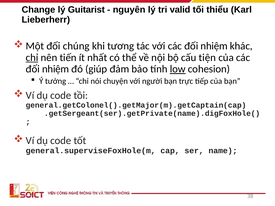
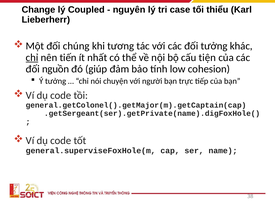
Guitarist: Guitarist -> Coupled
valid: valid -> case
với các đối nhiệm: nhiệm -> tưởng
nhiệm at (56, 69): nhiệm -> nguồn
low underline: present -> none
